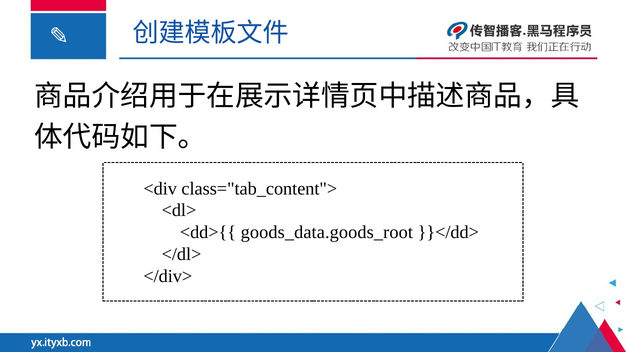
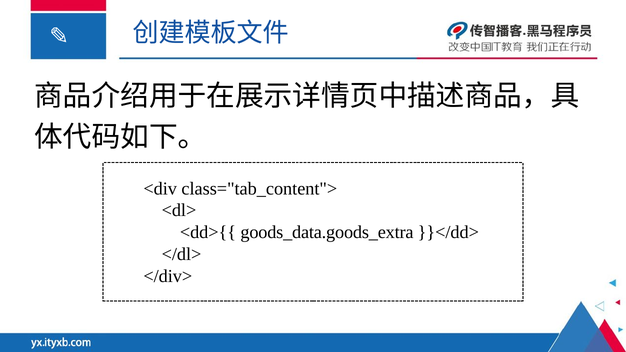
goods_data.goods_root: goods_data.goods_root -> goods_data.goods_extra
